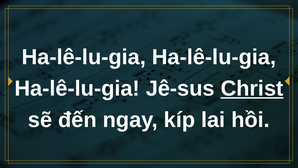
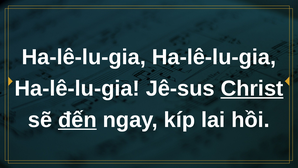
đến underline: none -> present
